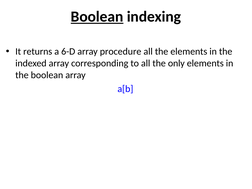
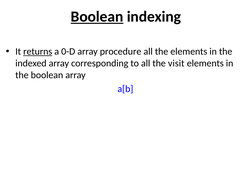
returns underline: none -> present
6-D: 6-D -> 0-D
only: only -> visit
